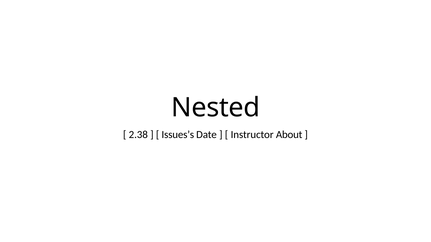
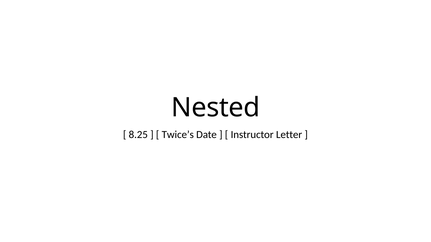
2.38: 2.38 -> 8.25
Issues’s: Issues’s -> Twice’s
About: About -> Letter
